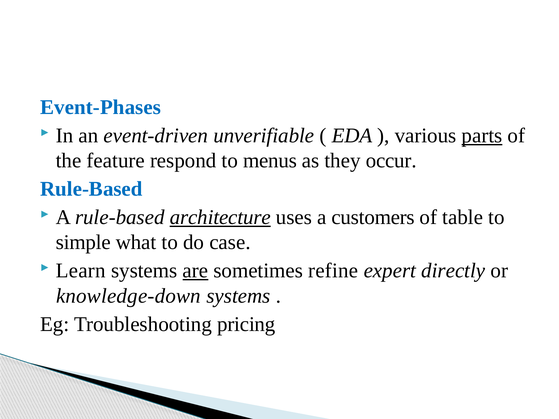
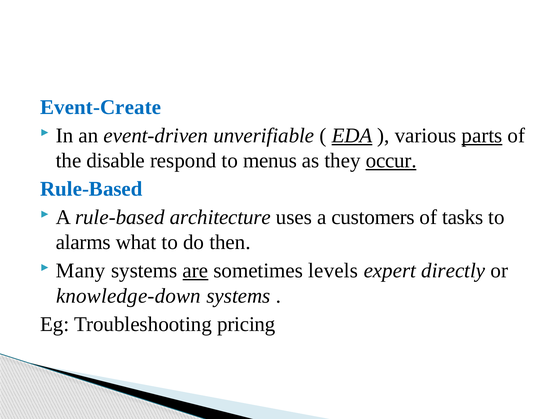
Event‐Phases: Event‐Phases -> Event‐Create
EDA underline: none -> present
feature: feature -> disable
occur underline: none -> present
architecture underline: present -> none
table: table -> tasks
simple: simple -> alarms
case: case -> then
Learn: Learn -> Many
refine: refine -> levels
